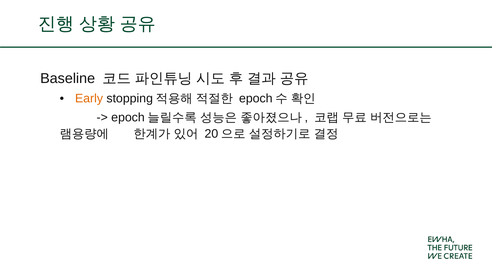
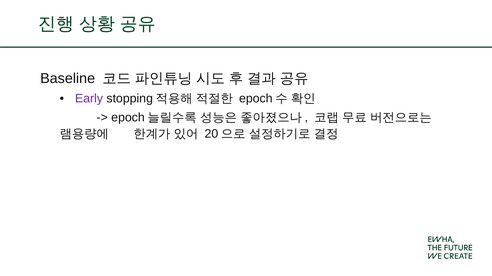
Early colour: orange -> purple
